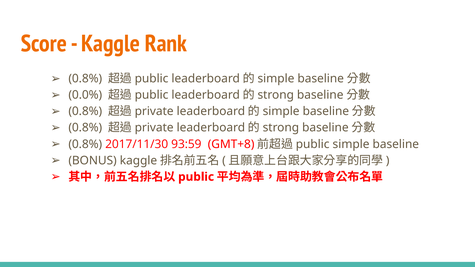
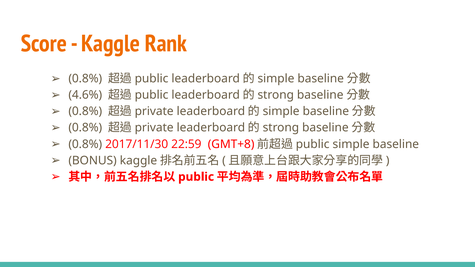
0.0%: 0.0% -> 4.6%
93:59: 93:59 -> 22:59
